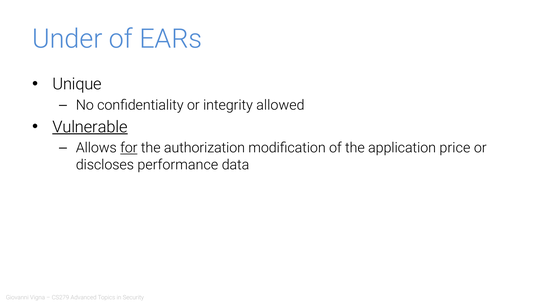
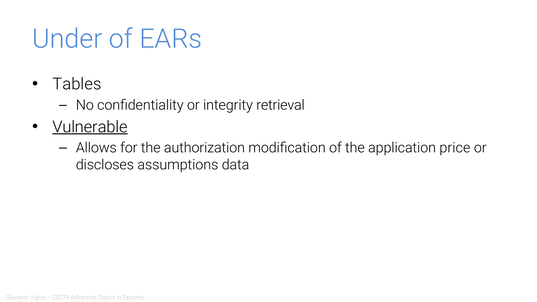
Unique: Unique -> Tables
allowed: allowed -> retrieval
for underline: present -> none
performance: performance -> assumptions
